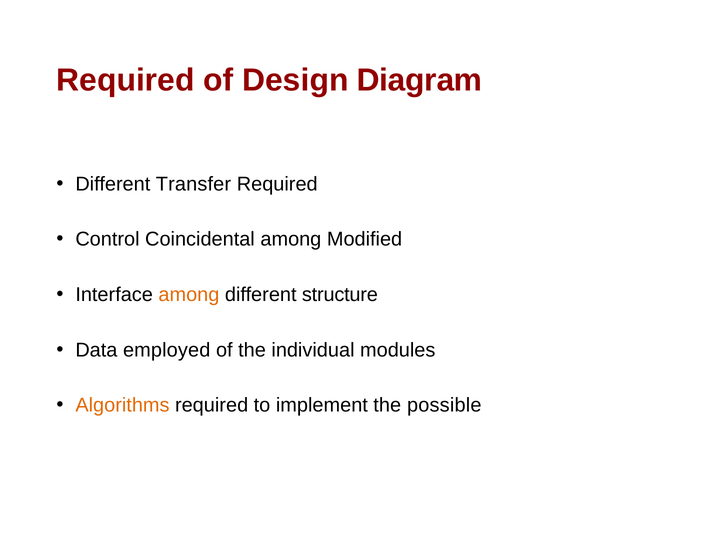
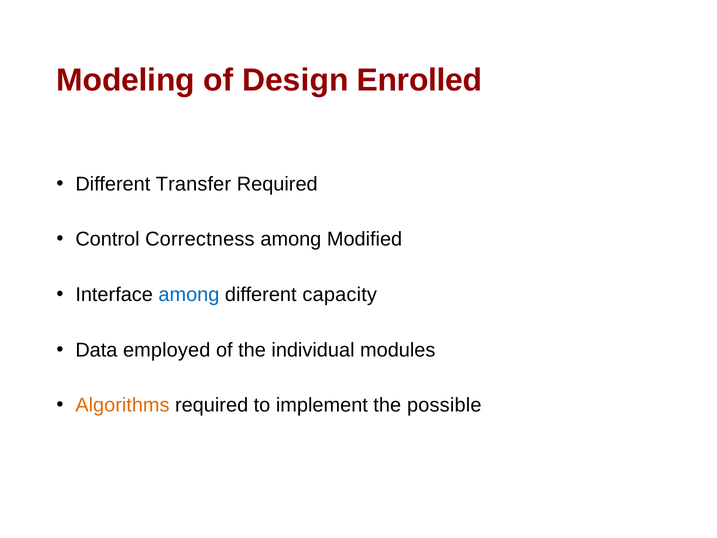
Required at (125, 80): Required -> Modeling
Diagram: Diagram -> Enrolled
Coincidental: Coincidental -> Correctness
among at (189, 295) colour: orange -> blue
structure: structure -> capacity
